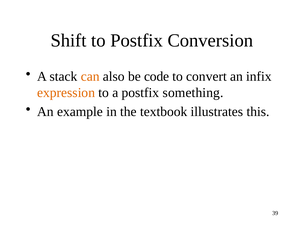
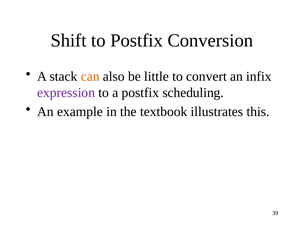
code: code -> little
expression colour: orange -> purple
something: something -> scheduling
